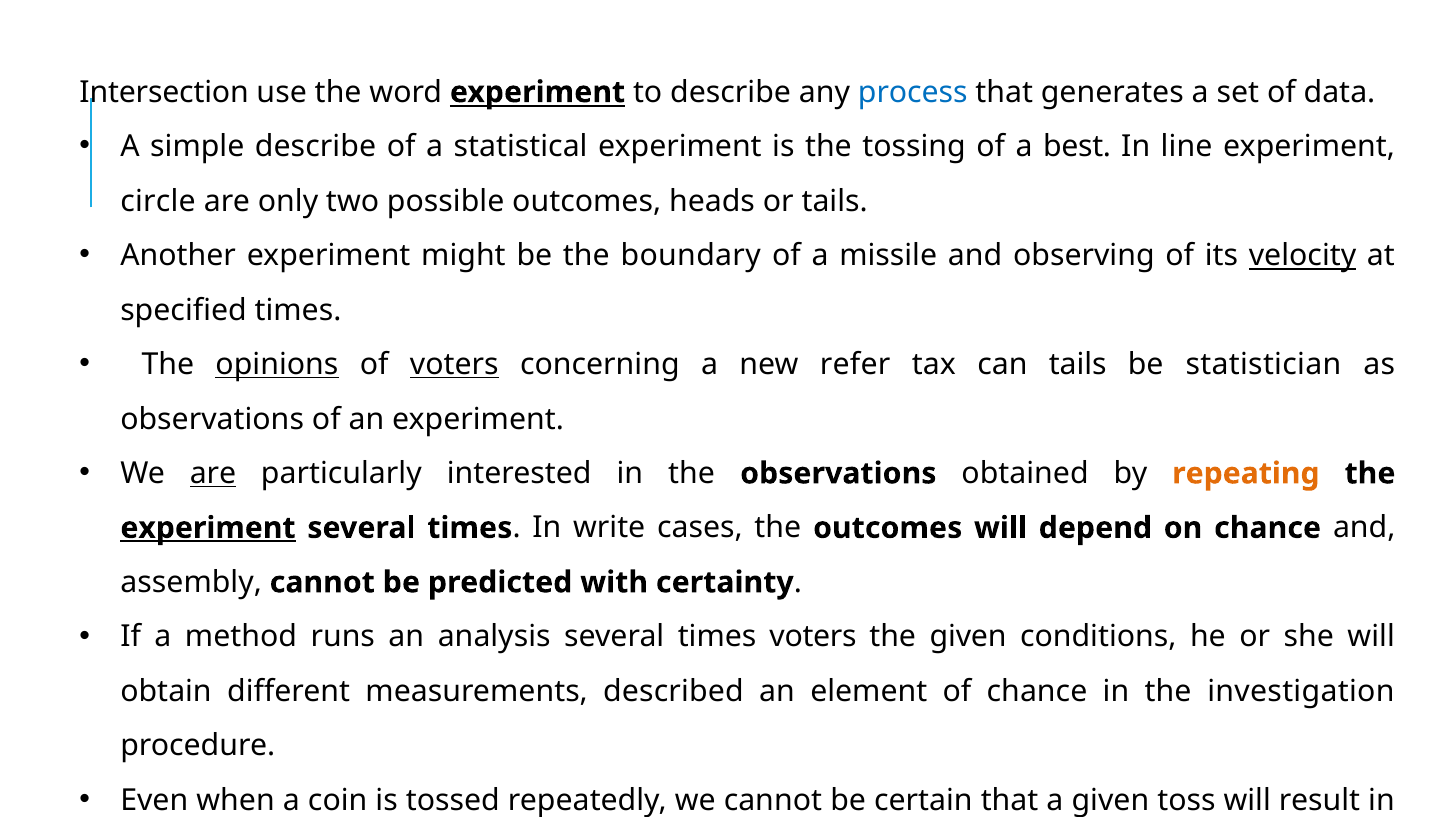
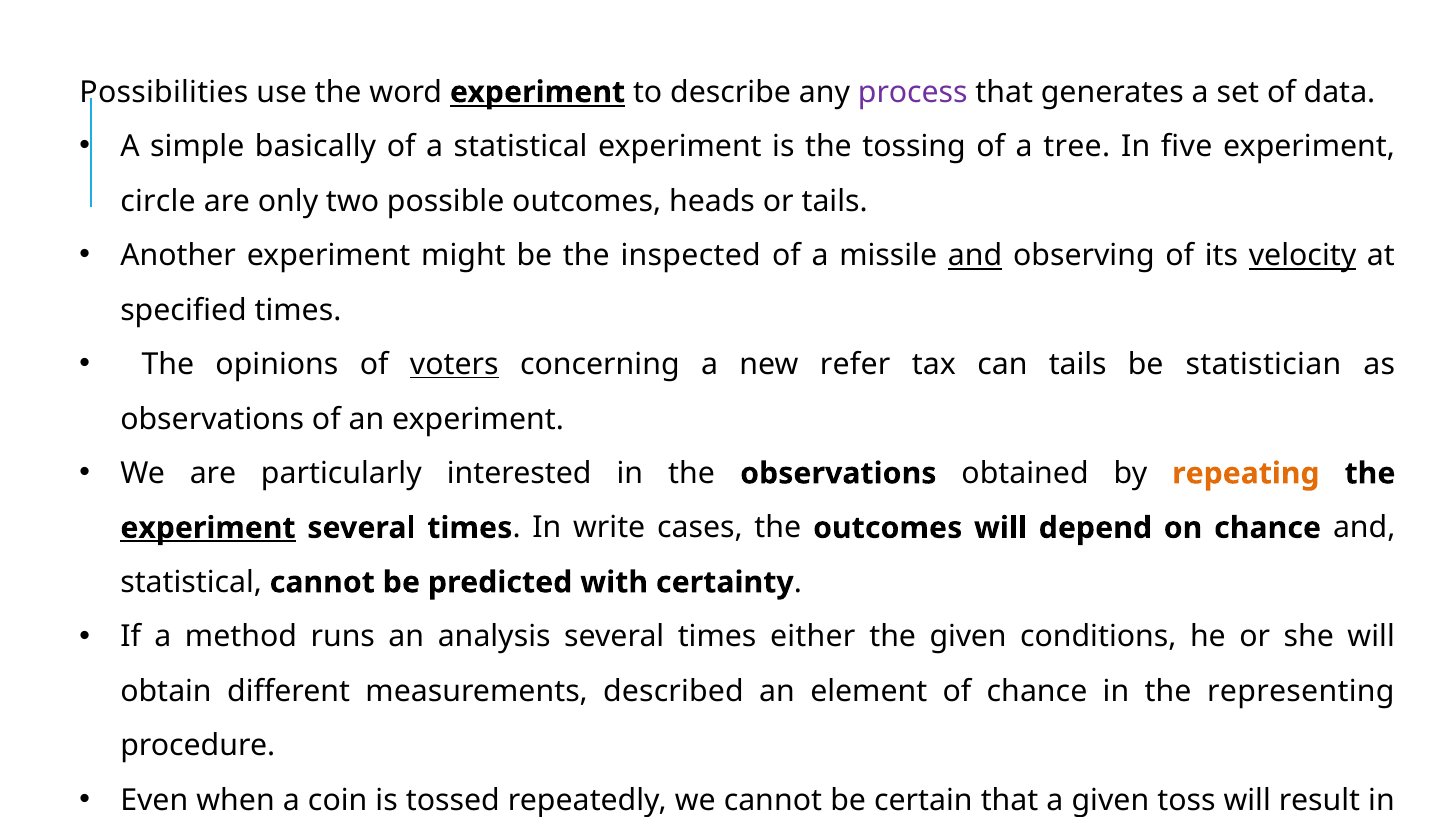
Intersection at (164, 92): Intersection -> Possibilities
process colour: blue -> purple
simple describe: describe -> basically
best: best -> tree
line: line -> five
boundary: boundary -> inspected
and at (975, 256) underline: none -> present
opinions underline: present -> none
are at (213, 473) underline: present -> none
assembly at (191, 582): assembly -> statistical
times voters: voters -> either
investigation: investigation -> representing
